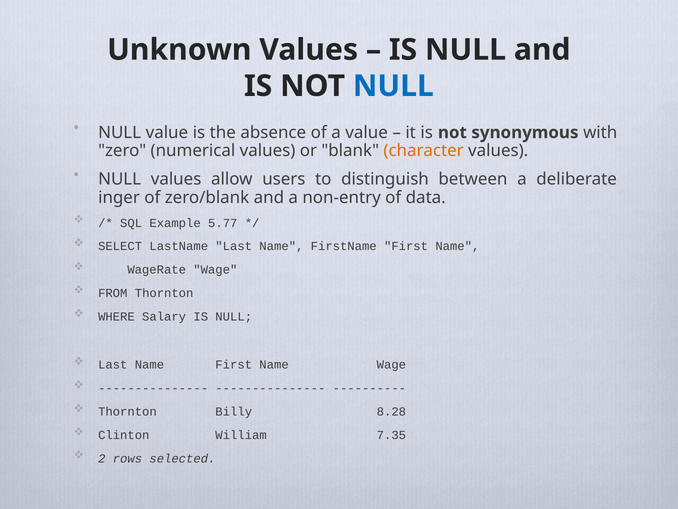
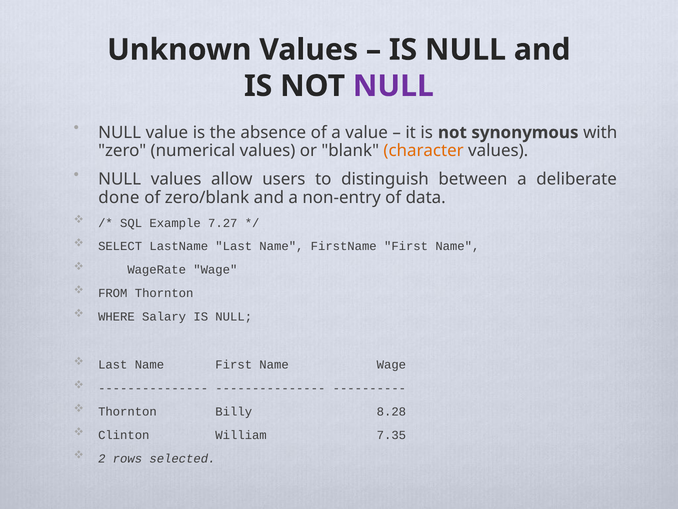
NULL at (393, 86) colour: blue -> purple
inger: inger -> done
5.77: 5.77 -> 7.27
